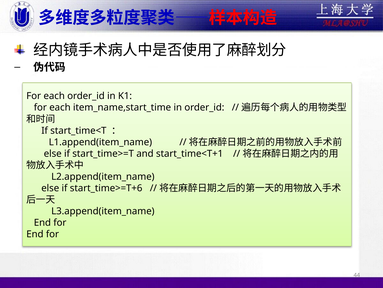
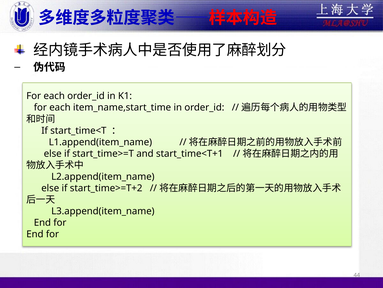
start_time>=T+6: start_time>=T+6 -> start_time>=T+2
